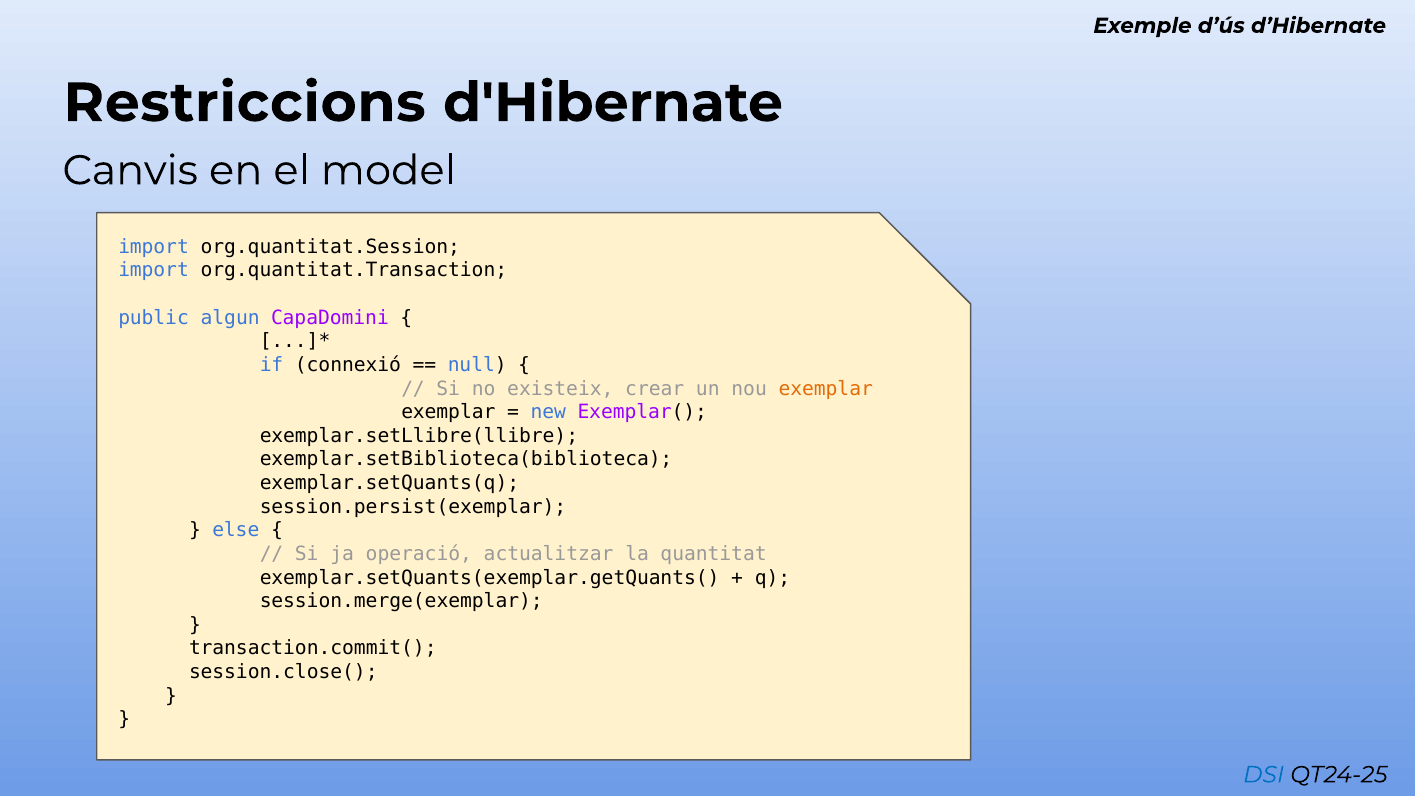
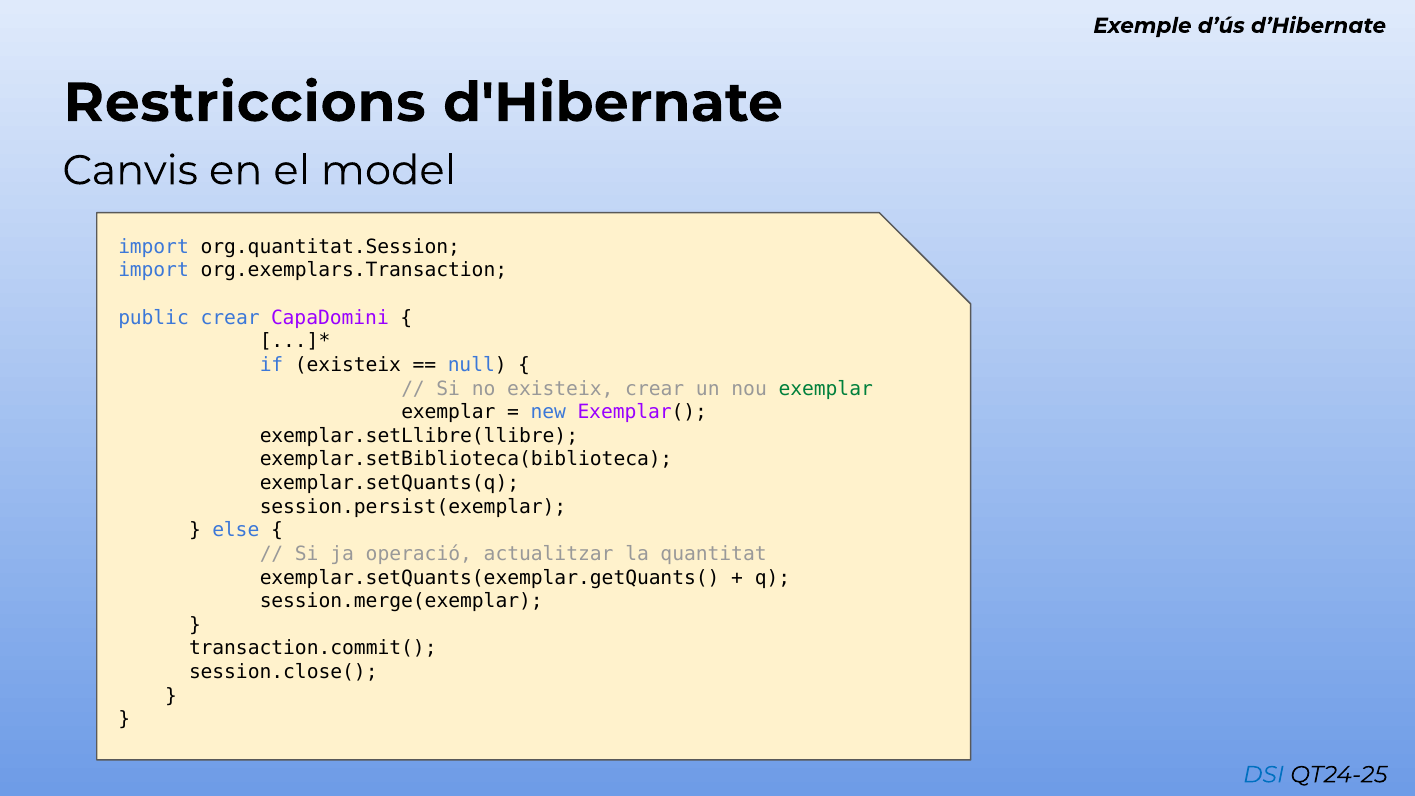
org.quantitat.Transaction: org.quantitat.Transaction -> org.exemplars.Transaction
public algun: algun -> crear
if connexió: connexió -> existeix
exemplar at (826, 389) colour: orange -> green
